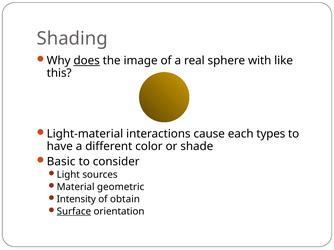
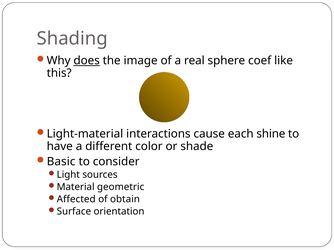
with: with -> coef
types: types -> shine
Intensity: Intensity -> Affected
Surface underline: present -> none
